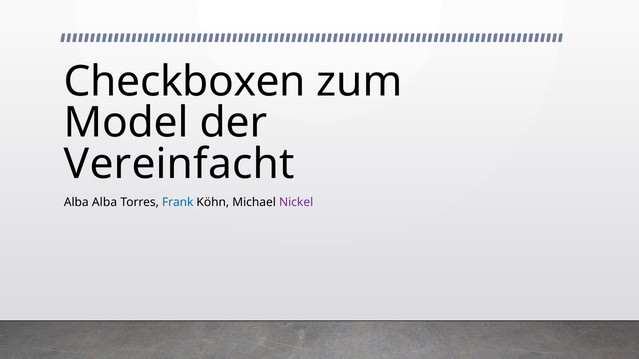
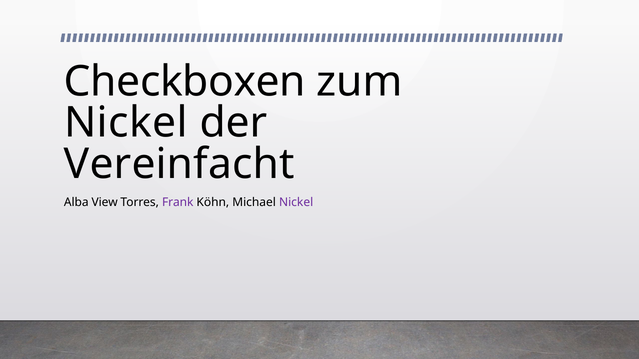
Model at (126, 123): Model -> Nickel
Alba Alba: Alba -> View
Frank colour: blue -> purple
